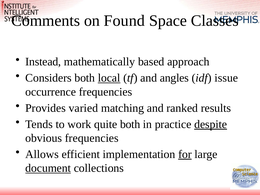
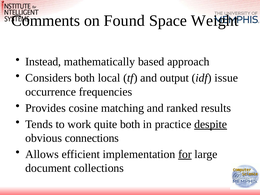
Classes: Classes -> Weight
local underline: present -> none
angles: angles -> output
varied: varied -> cosine
obvious frequencies: frequencies -> connections
document underline: present -> none
